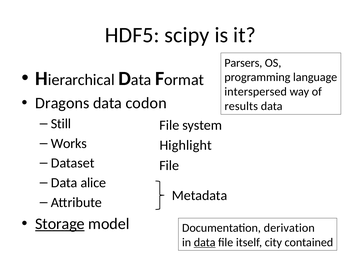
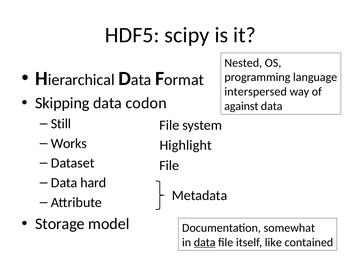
Parsers: Parsers -> Nested
Dragons: Dragons -> Skipping
results: results -> against
alice: alice -> hard
Storage underline: present -> none
derivation: derivation -> somewhat
city: city -> like
